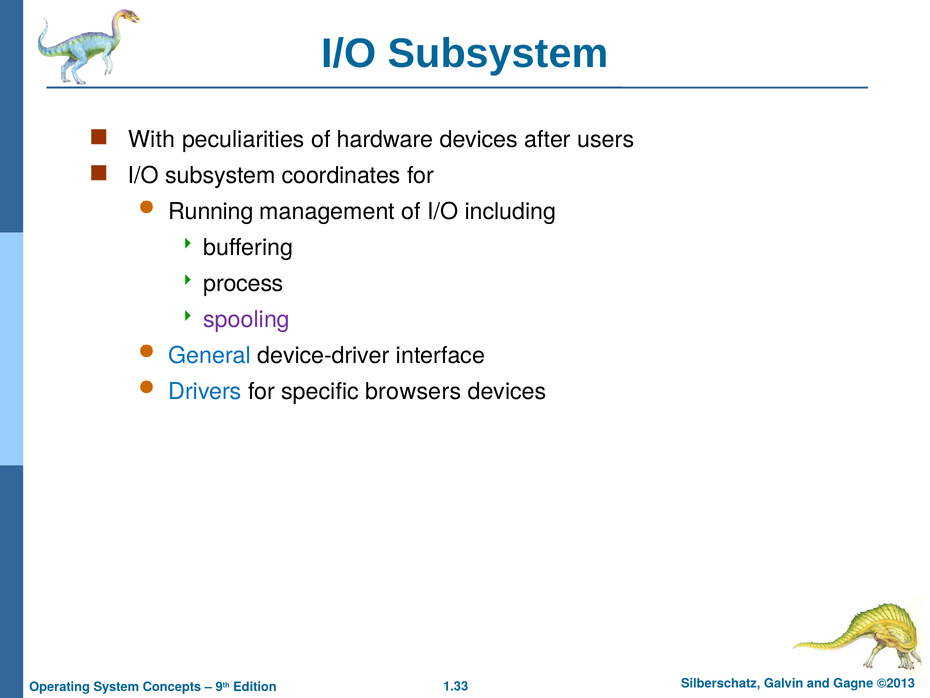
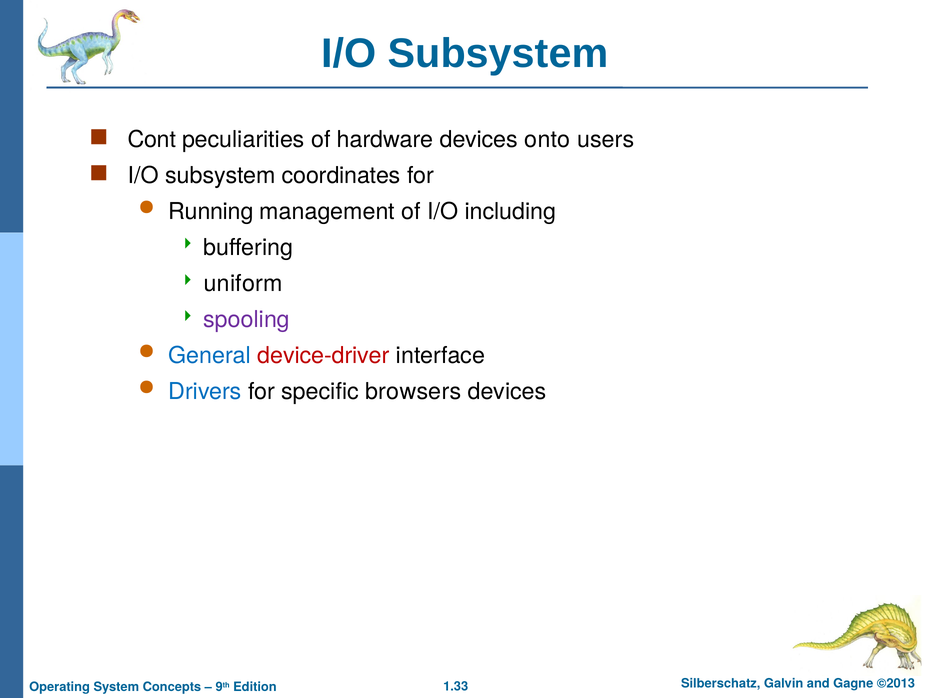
With: With -> Cont
after: after -> onto
process: process -> uniform
device-driver colour: black -> red
